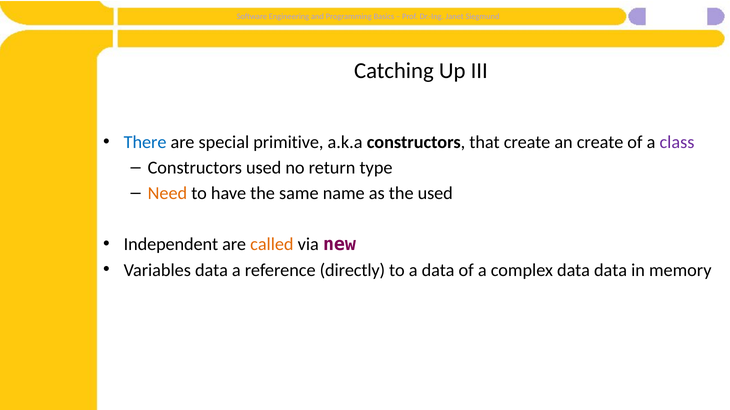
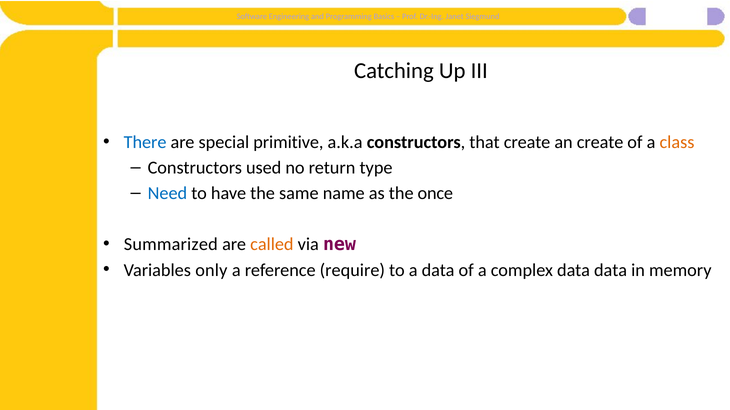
class colour: purple -> orange
Need colour: orange -> blue
the used: used -> once
Independent: Independent -> Summarized
Variables data: data -> only
directly: directly -> require
